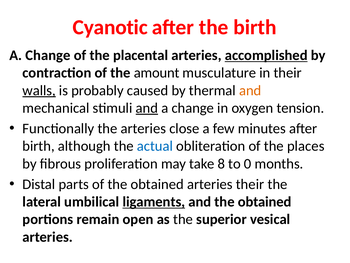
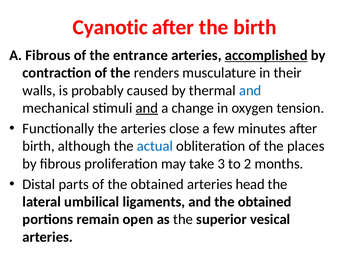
Change at (48, 55): Change -> Fibrous
placental: placental -> entrance
amount: amount -> renders
walls underline: present -> none
and at (250, 90) colour: orange -> blue
8: 8 -> 3
0: 0 -> 2
arteries their: their -> head
ligaments underline: present -> none
